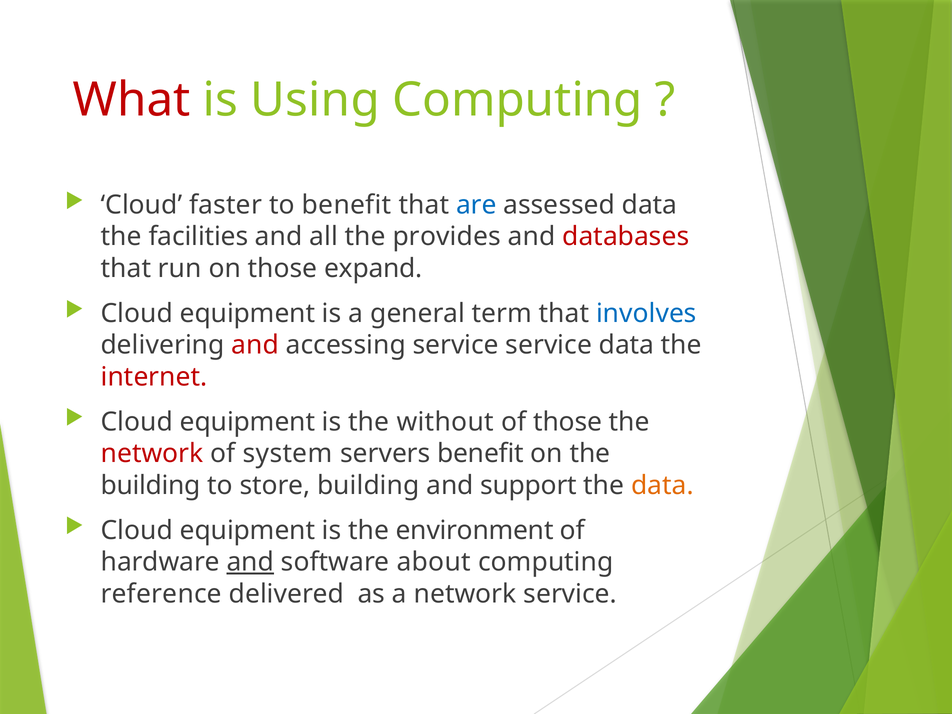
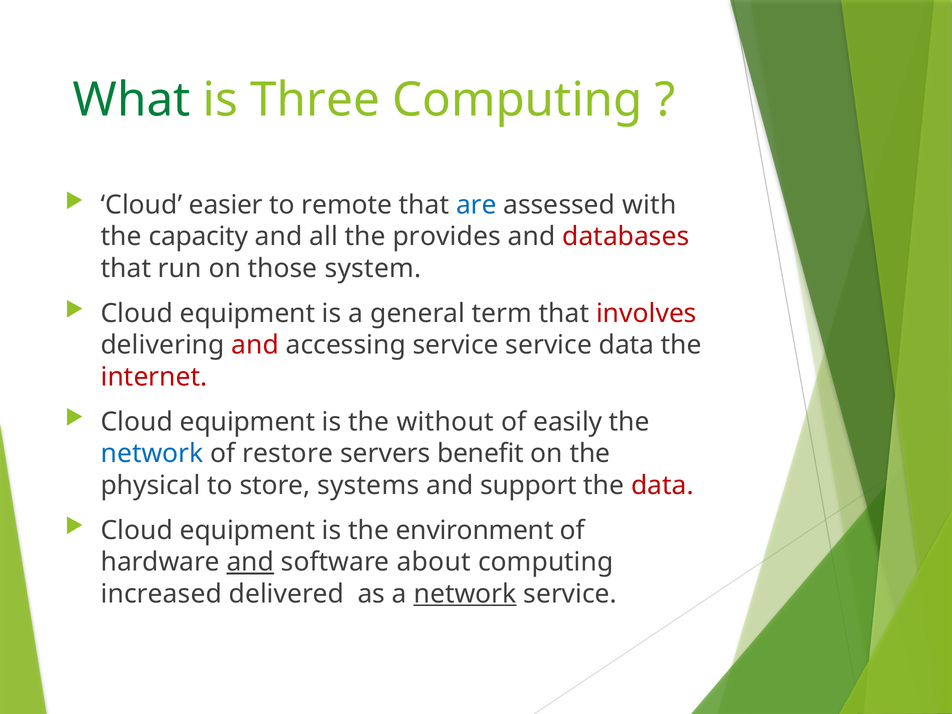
What colour: red -> green
Using: Using -> Three
faster: faster -> easier
to benefit: benefit -> remote
assessed data: data -> with
facilities: facilities -> capacity
expand: expand -> system
involves colour: blue -> red
of those: those -> easily
network at (152, 454) colour: red -> blue
system: system -> restore
building at (151, 485): building -> physical
store building: building -> systems
data at (662, 485) colour: orange -> red
reference: reference -> increased
network at (465, 594) underline: none -> present
